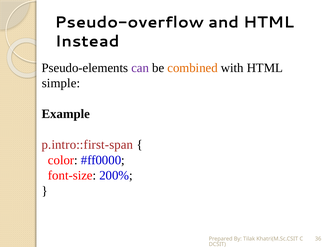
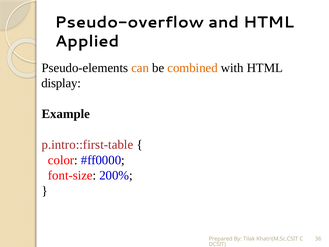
Instead: Instead -> Applied
can colour: purple -> orange
simple: simple -> display
p.intro::first-span: p.intro::first-span -> p.intro::first-table
